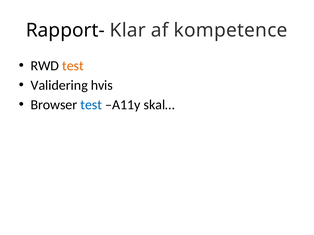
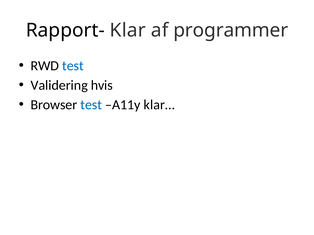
kompetence: kompetence -> programmer
test at (73, 66) colour: orange -> blue
skal…: skal… -> klar…
